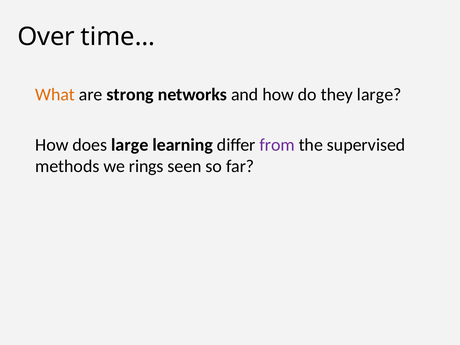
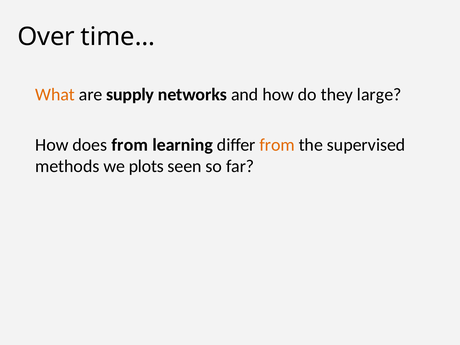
strong: strong -> supply
does large: large -> from
from at (277, 145) colour: purple -> orange
rings: rings -> plots
